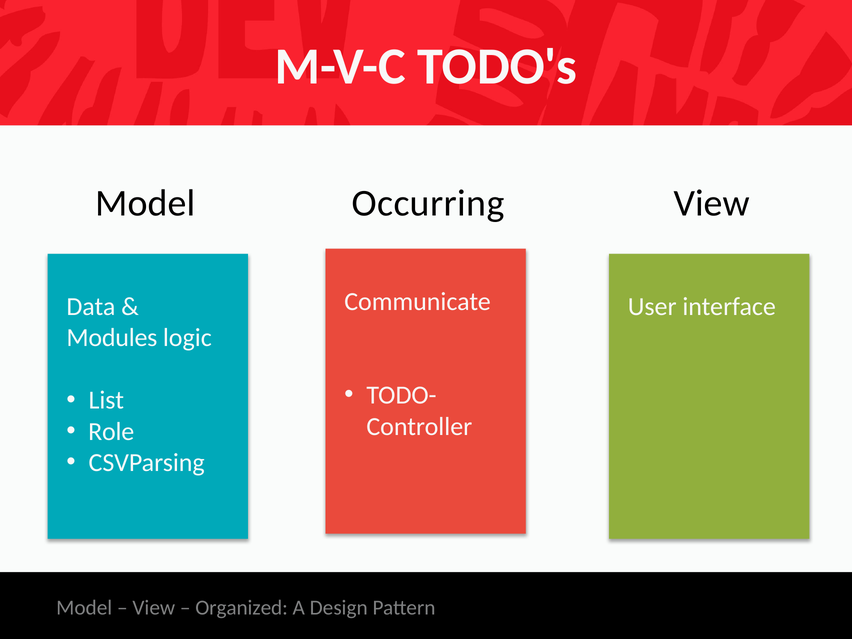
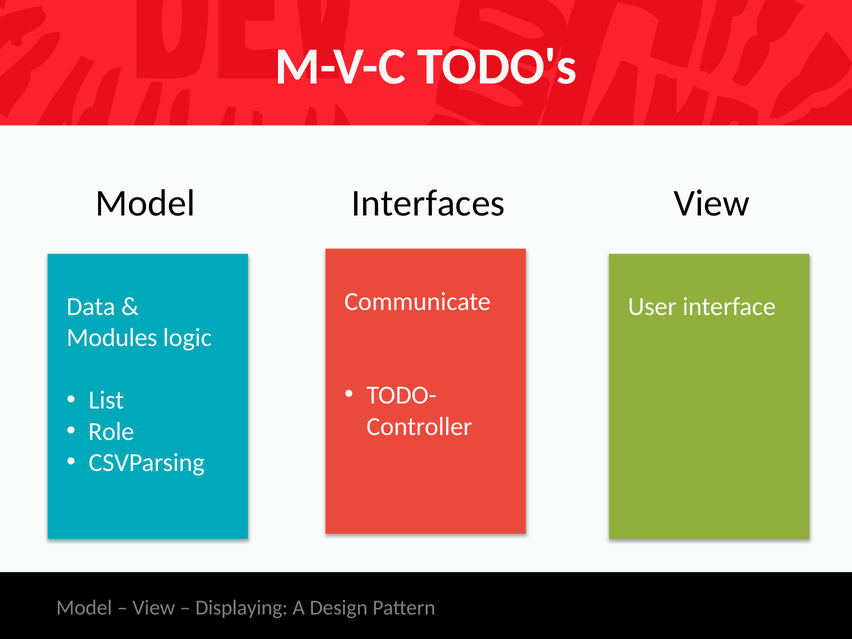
Occurring: Occurring -> Interfaces
Organized: Organized -> Displaying
